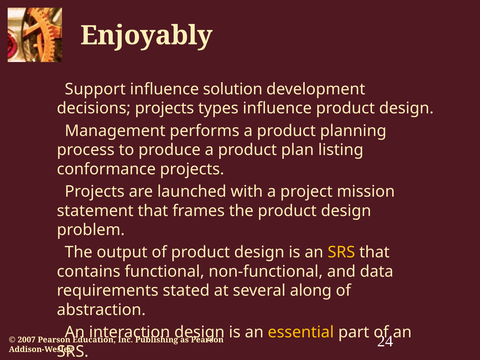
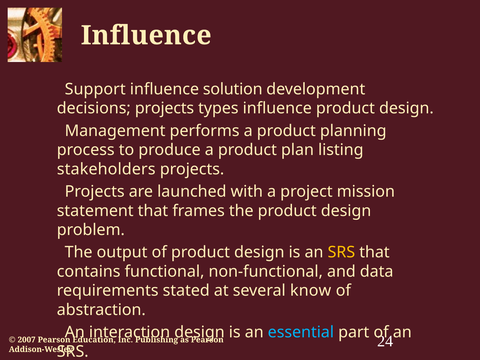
Enjoyably at (146, 35): Enjoyably -> Influence
conformance: conformance -> stakeholders
along: along -> know
essential colour: yellow -> light blue
